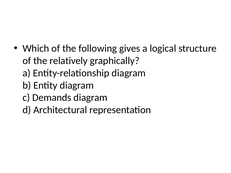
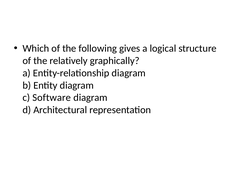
Demands: Demands -> Software
